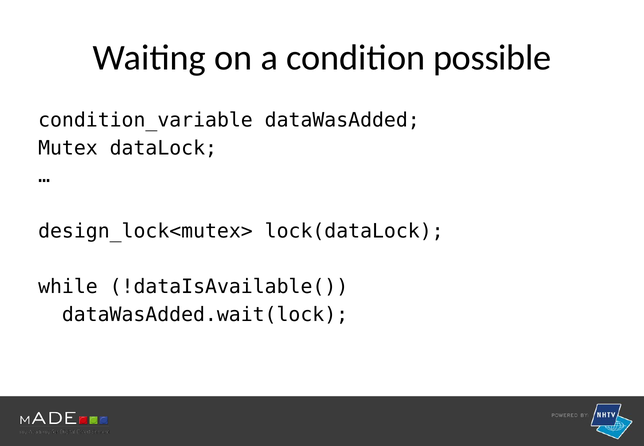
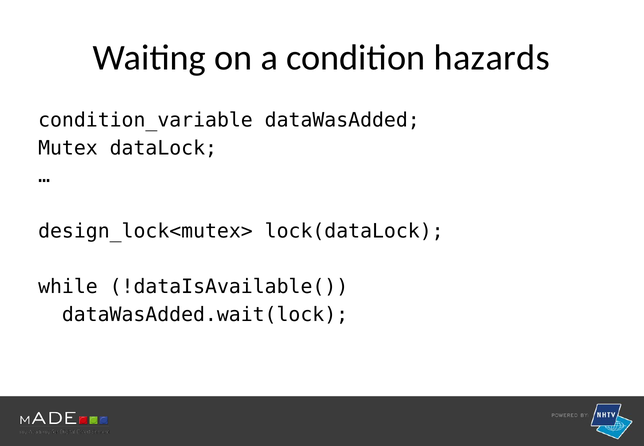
possible: possible -> hazards
